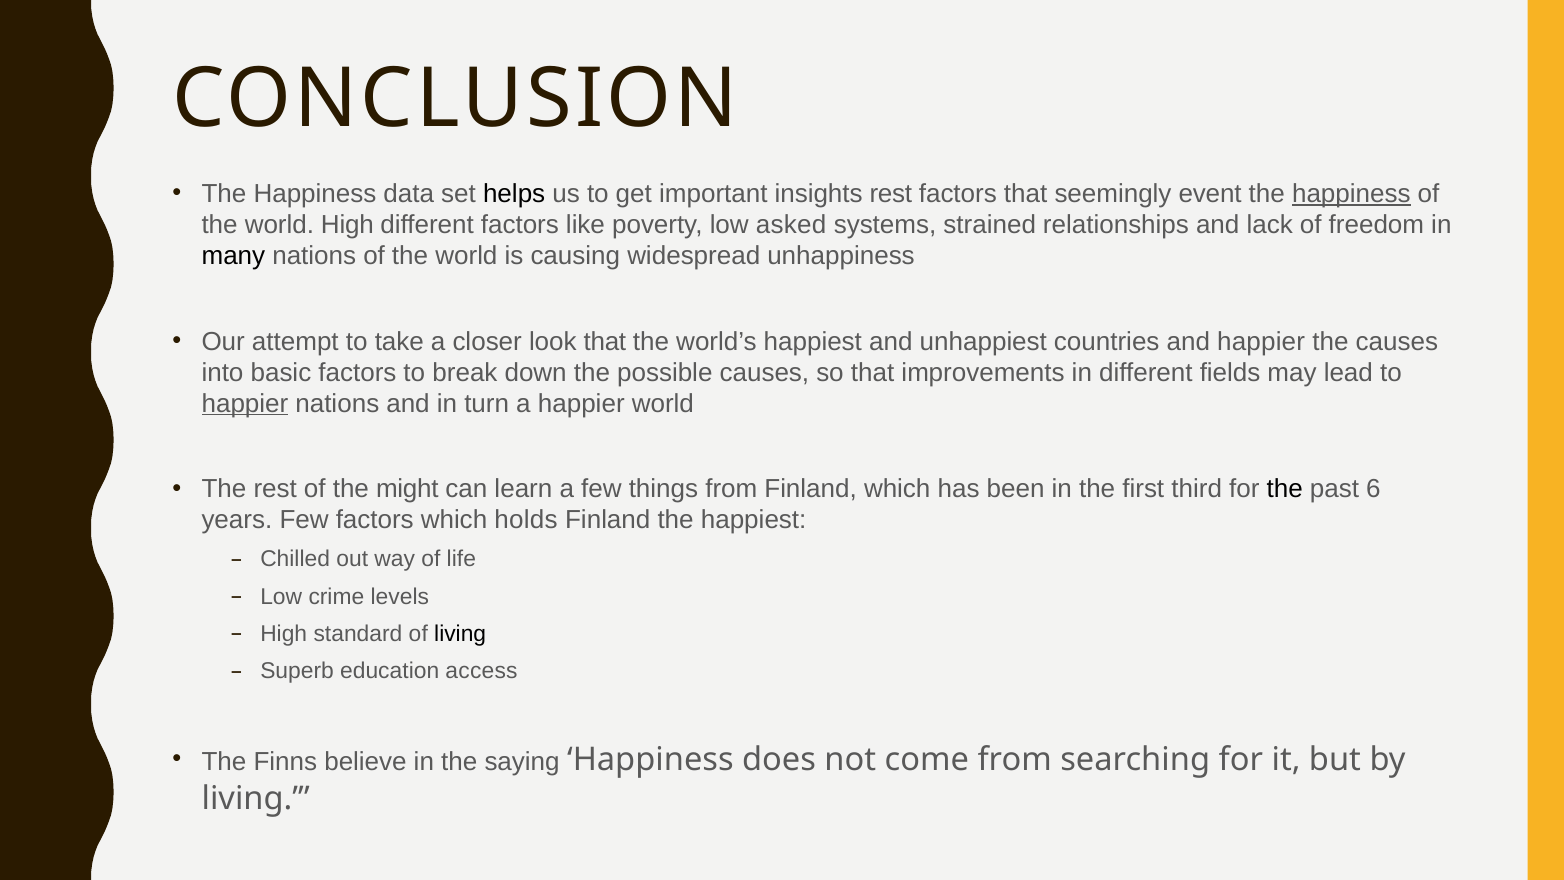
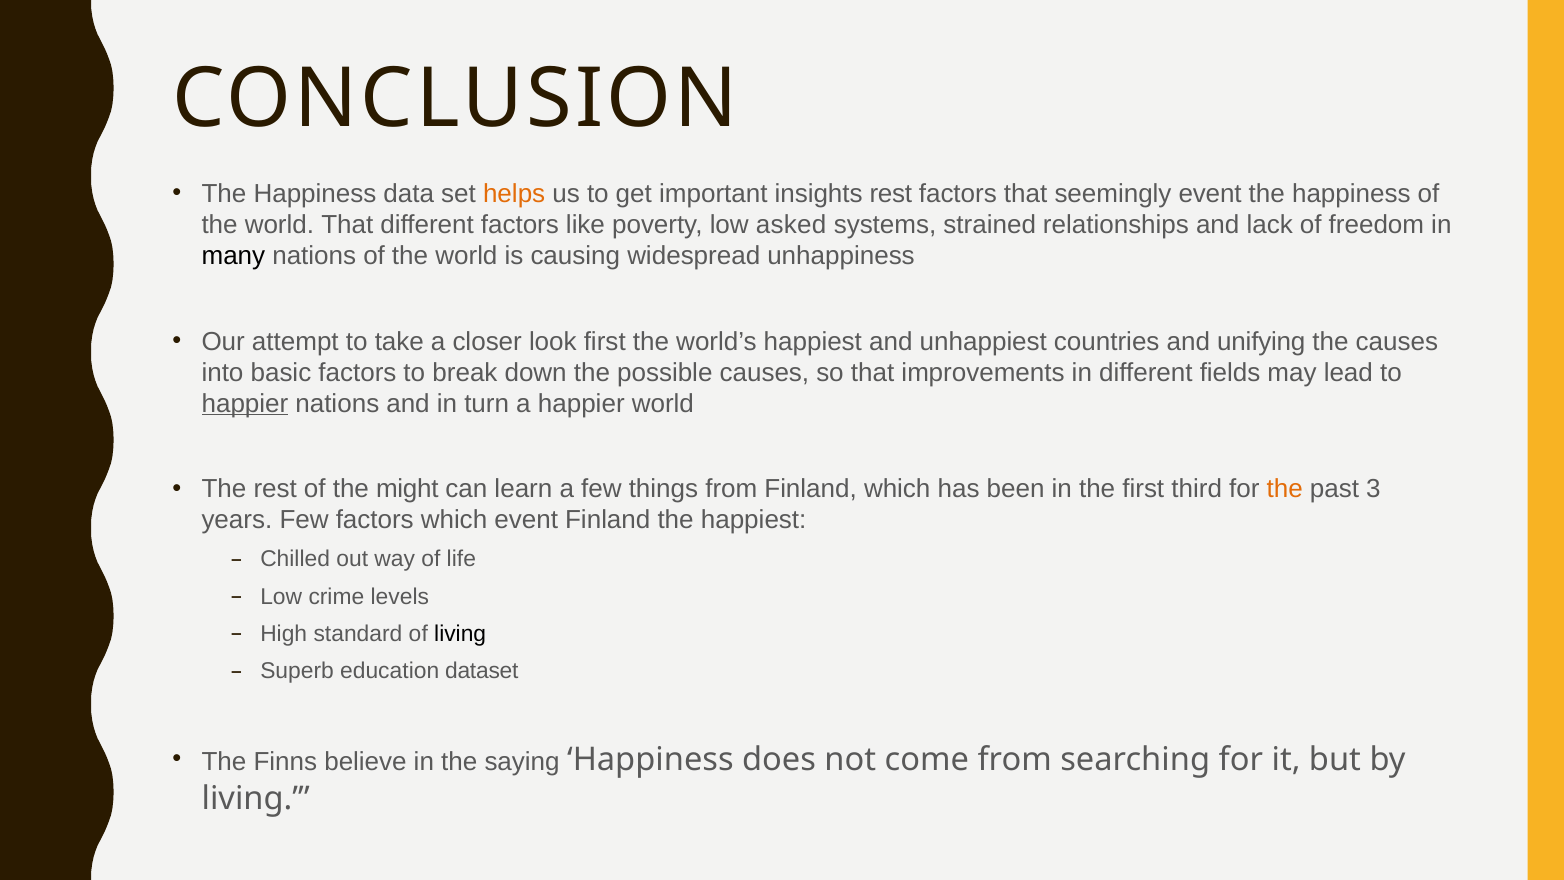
helps colour: black -> orange
happiness at (1351, 194) underline: present -> none
world High: High -> That
look that: that -> first
and happier: happier -> unifying
the at (1285, 489) colour: black -> orange
6: 6 -> 3
which holds: holds -> event
access: access -> dataset
